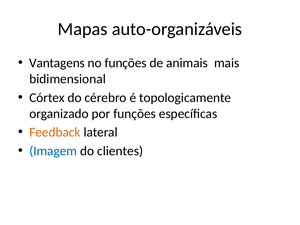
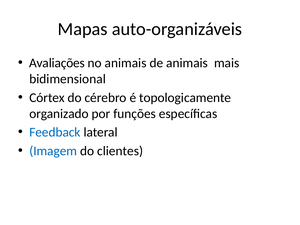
Vantagens: Vantagens -> Avaliações
no funções: funções -> animais
Feedback colour: orange -> blue
